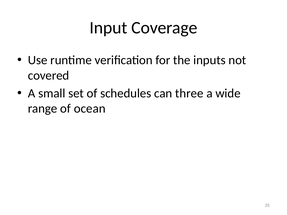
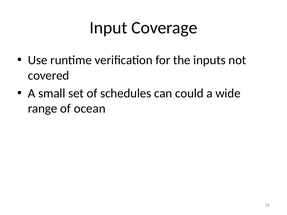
three: three -> could
